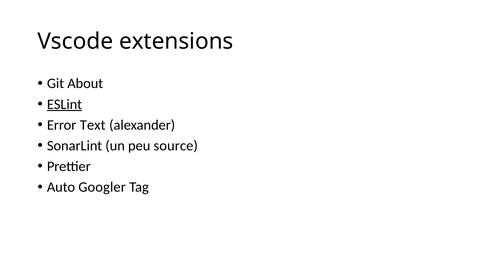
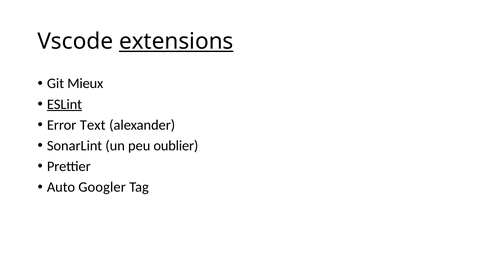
extensions underline: none -> present
About: About -> Mieux
source: source -> oublier
